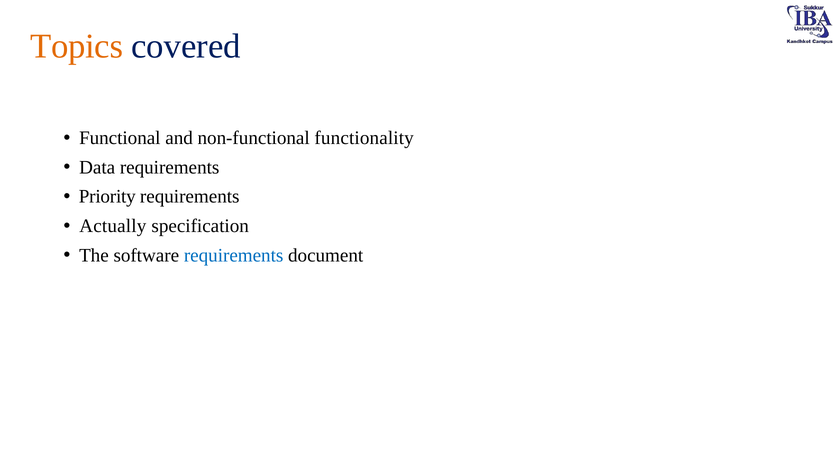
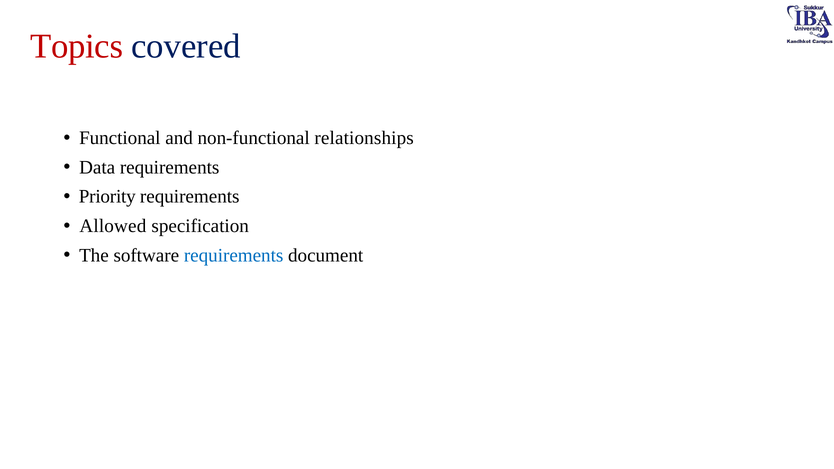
Topics colour: orange -> red
functionality: functionality -> relationships
Actually: Actually -> Allowed
